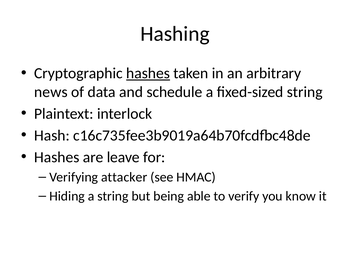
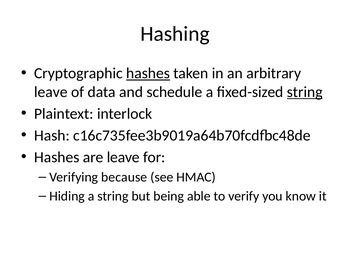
news at (51, 92): news -> leave
string at (305, 92) underline: none -> present
attacker: attacker -> because
